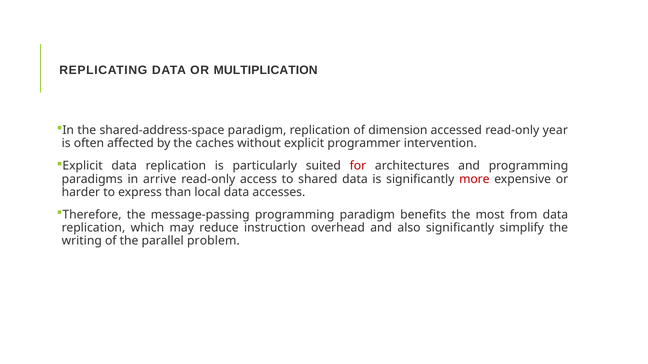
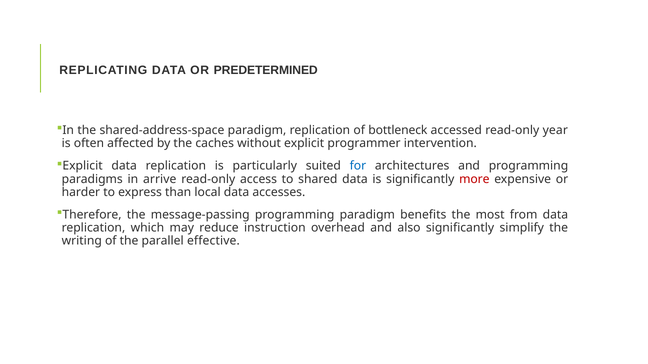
MULTIPLICATION: MULTIPLICATION -> PREDETERMINED
dimension: dimension -> bottleneck
for colour: red -> blue
problem: problem -> effective
